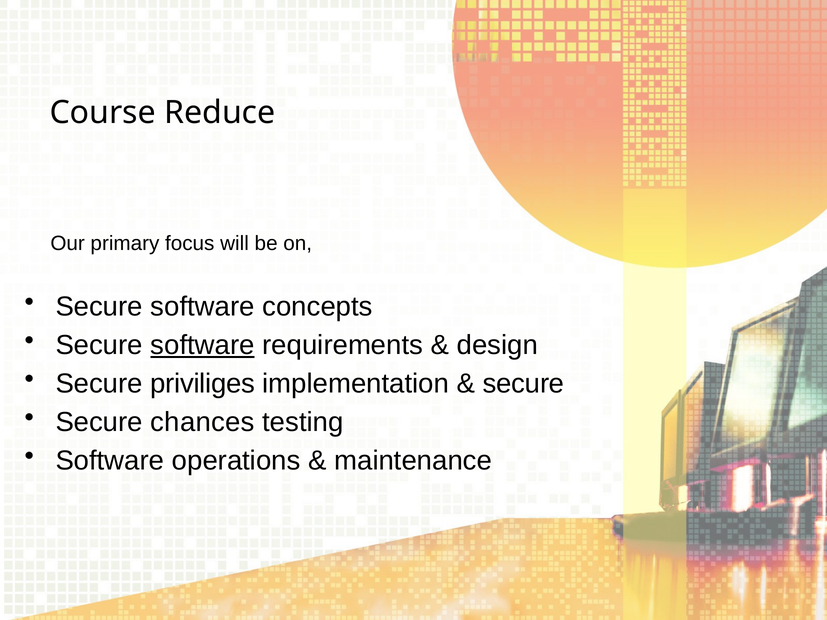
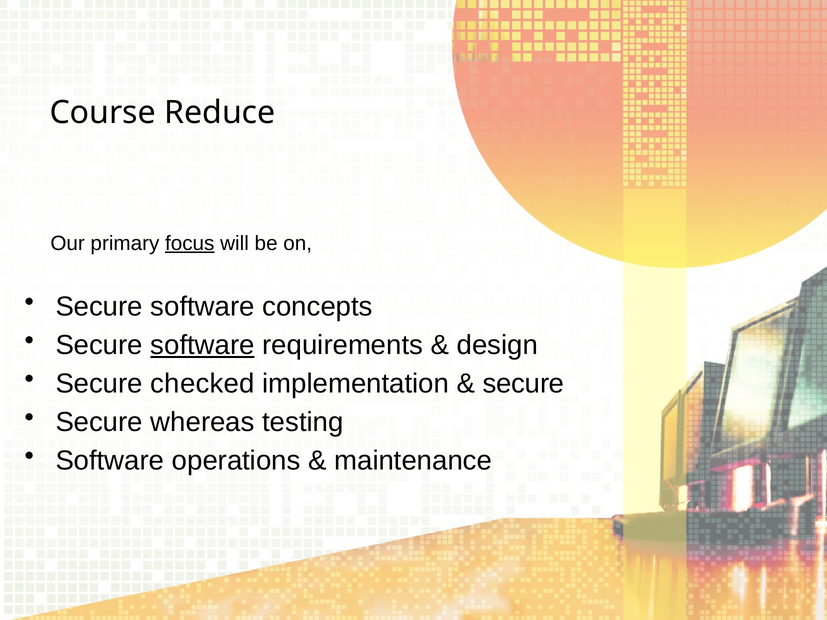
focus underline: none -> present
priviliges: priviliges -> checked
chances: chances -> whereas
